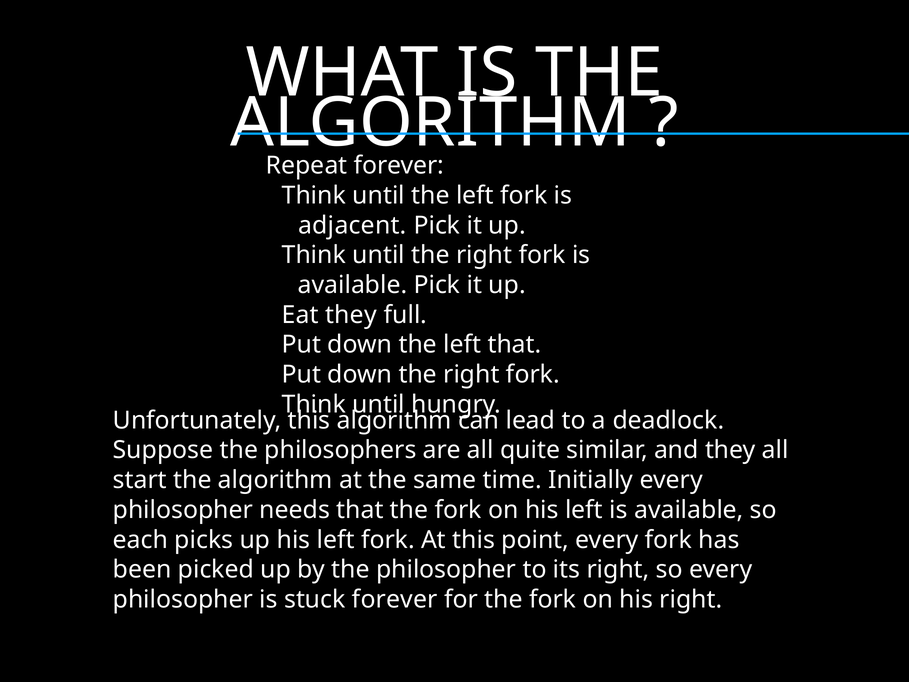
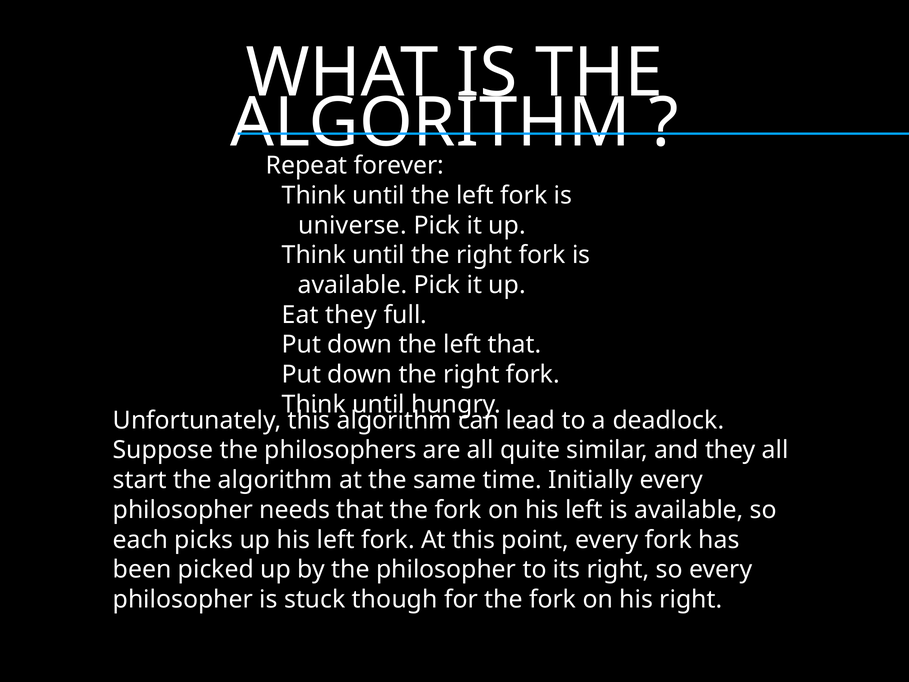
adjacent: adjacent -> universe
stuck forever: forever -> though
